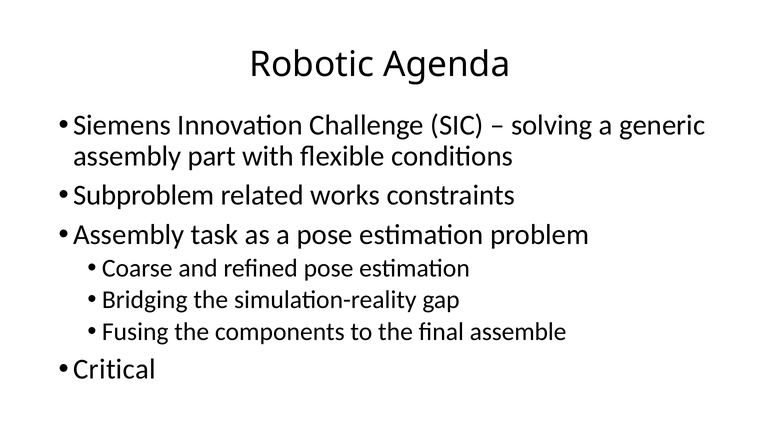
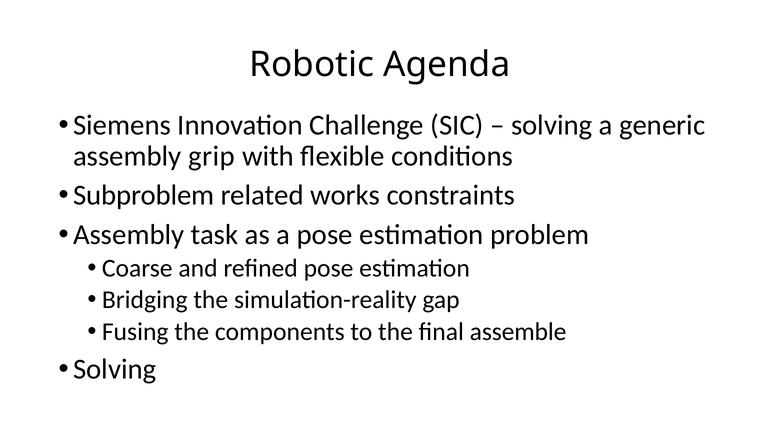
part: part -> grip
Critical at (115, 369): Critical -> Solving
